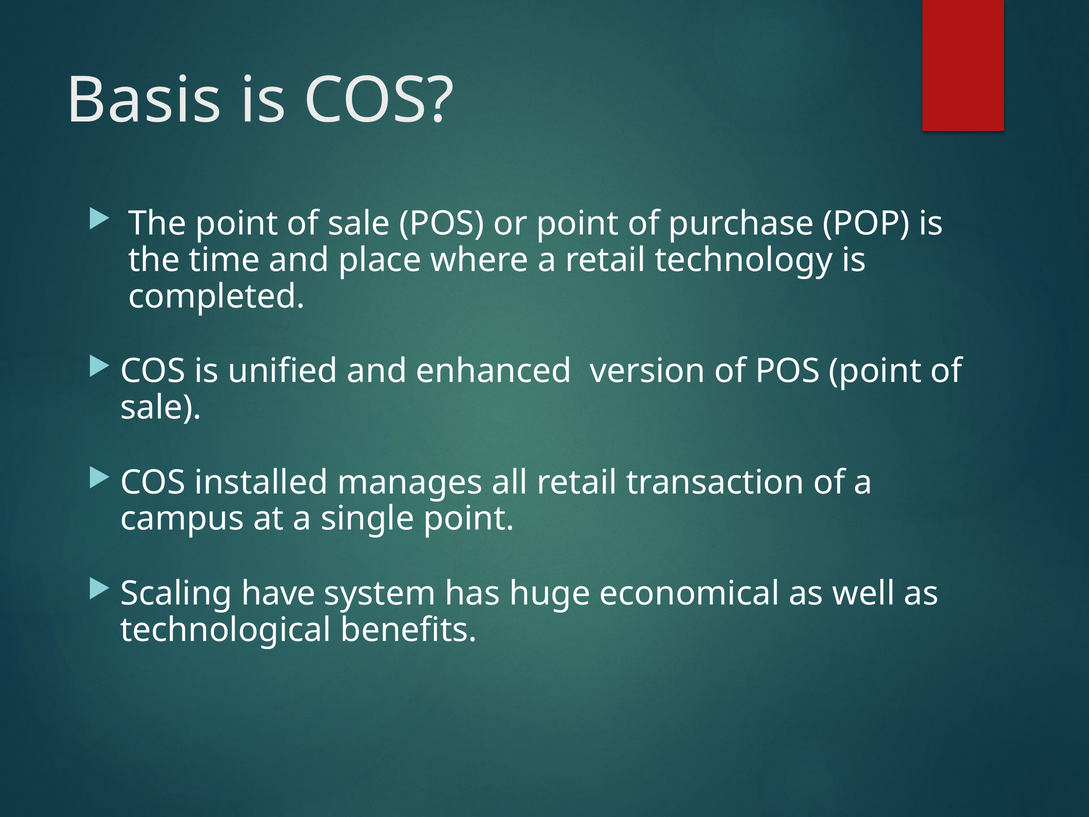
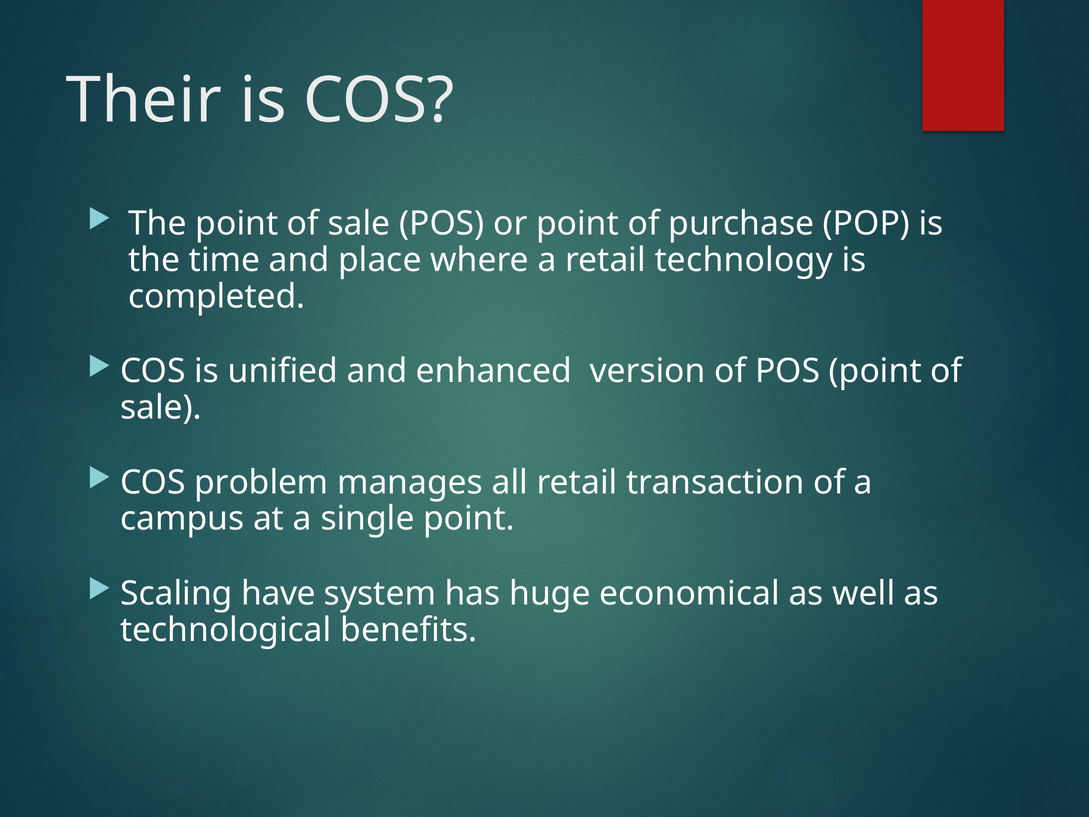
Basis: Basis -> Their
installed: installed -> problem
